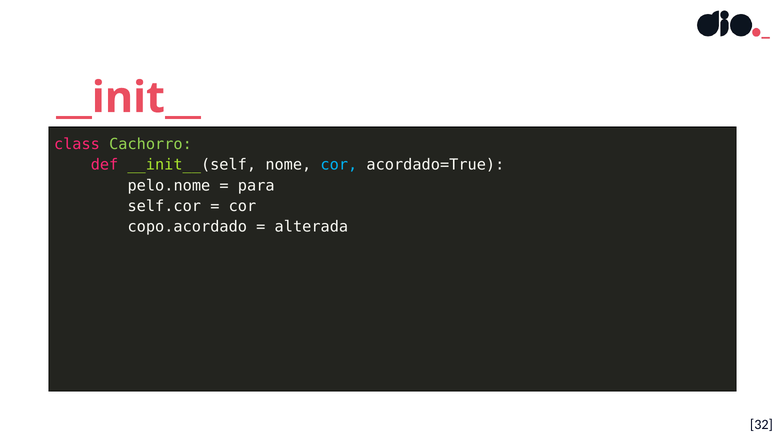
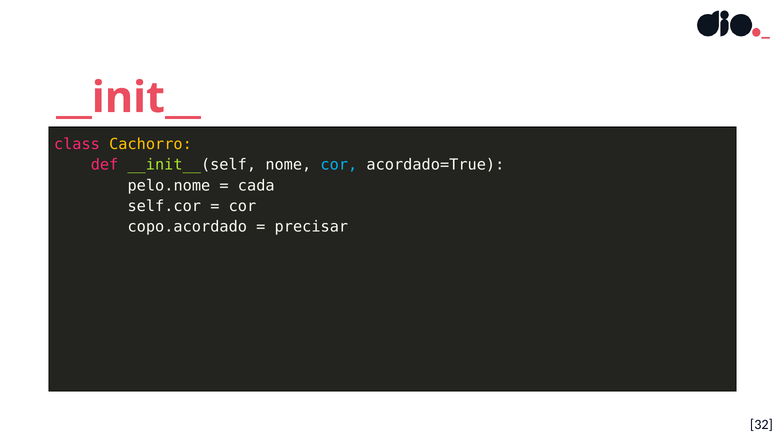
Cachorro colour: light green -> yellow
para: para -> cada
alterada: alterada -> precisar
